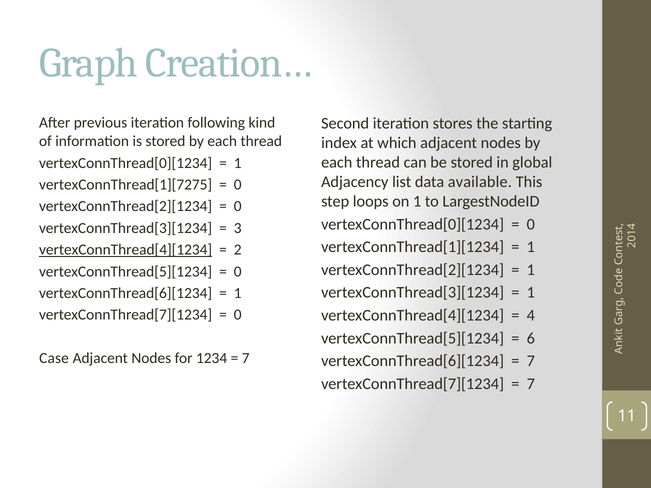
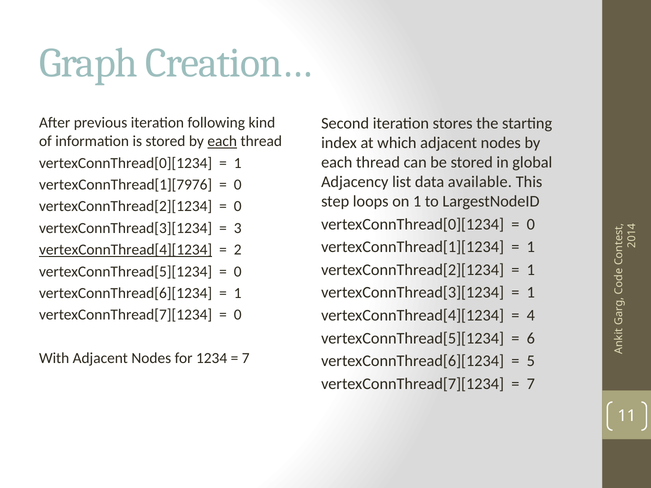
each at (222, 141) underline: none -> present
vertexConnThread[1][7275: vertexConnThread[1][7275 -> vertexConnThread[1][7976
Case: Case -> With
7 at (531, 361): 7 -> 5
